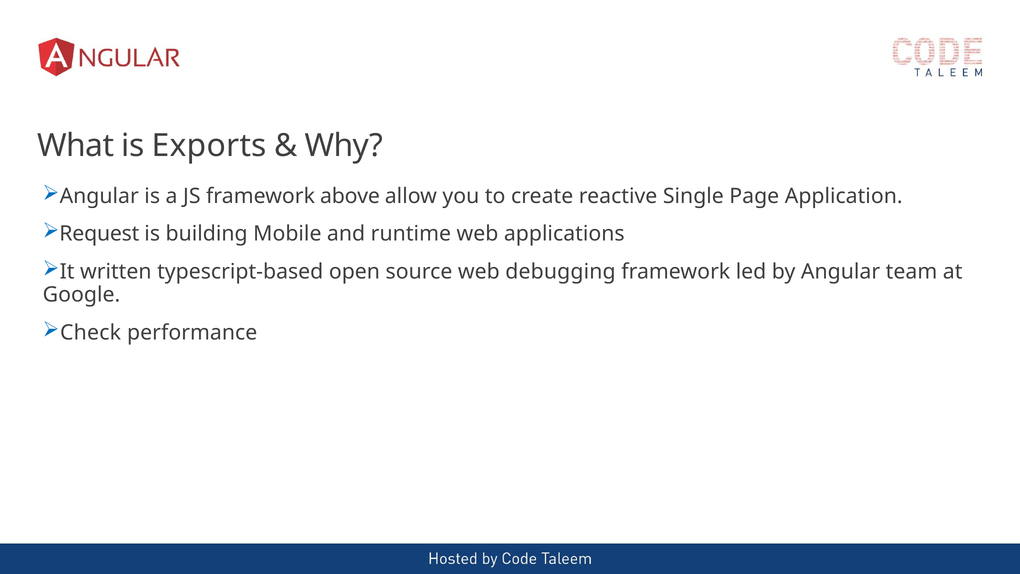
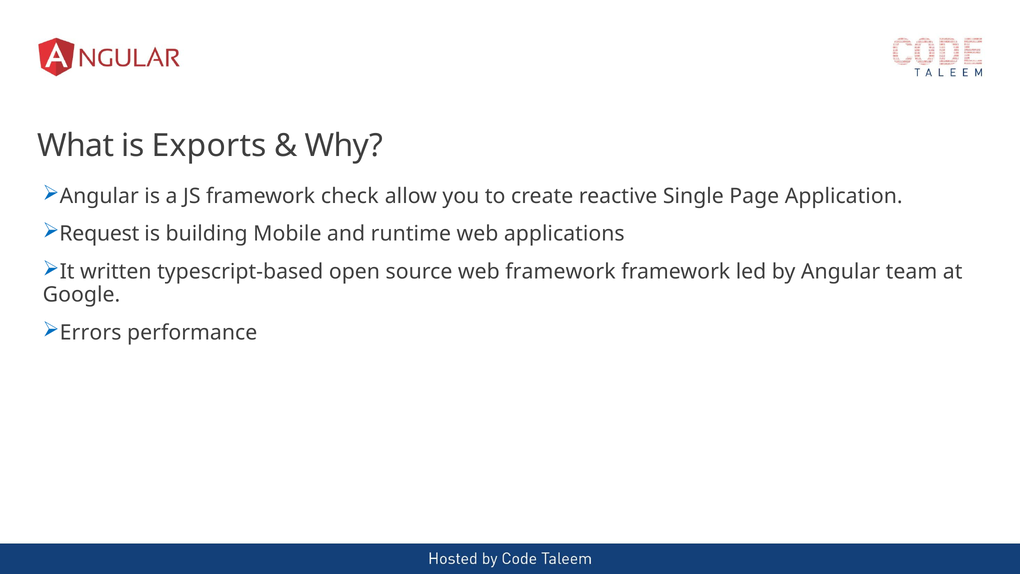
above: above -> check
web debugging: debugging -> framework
Check: Check -> Errors
